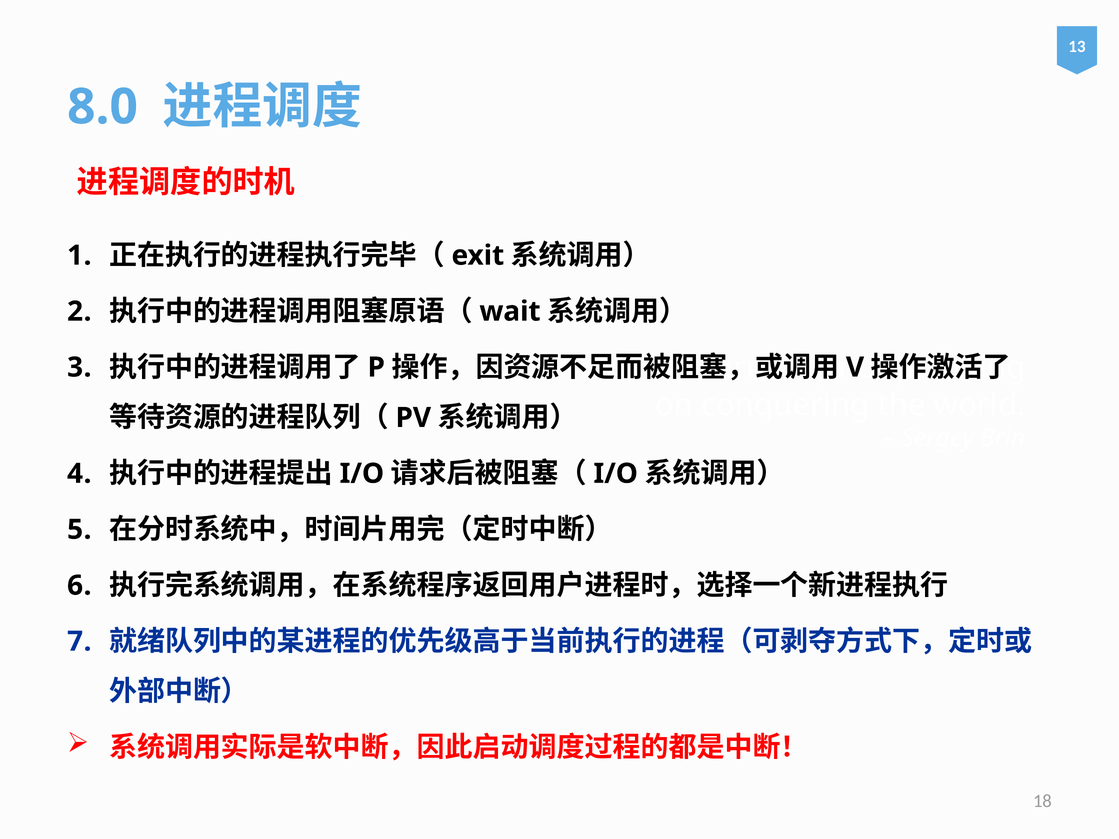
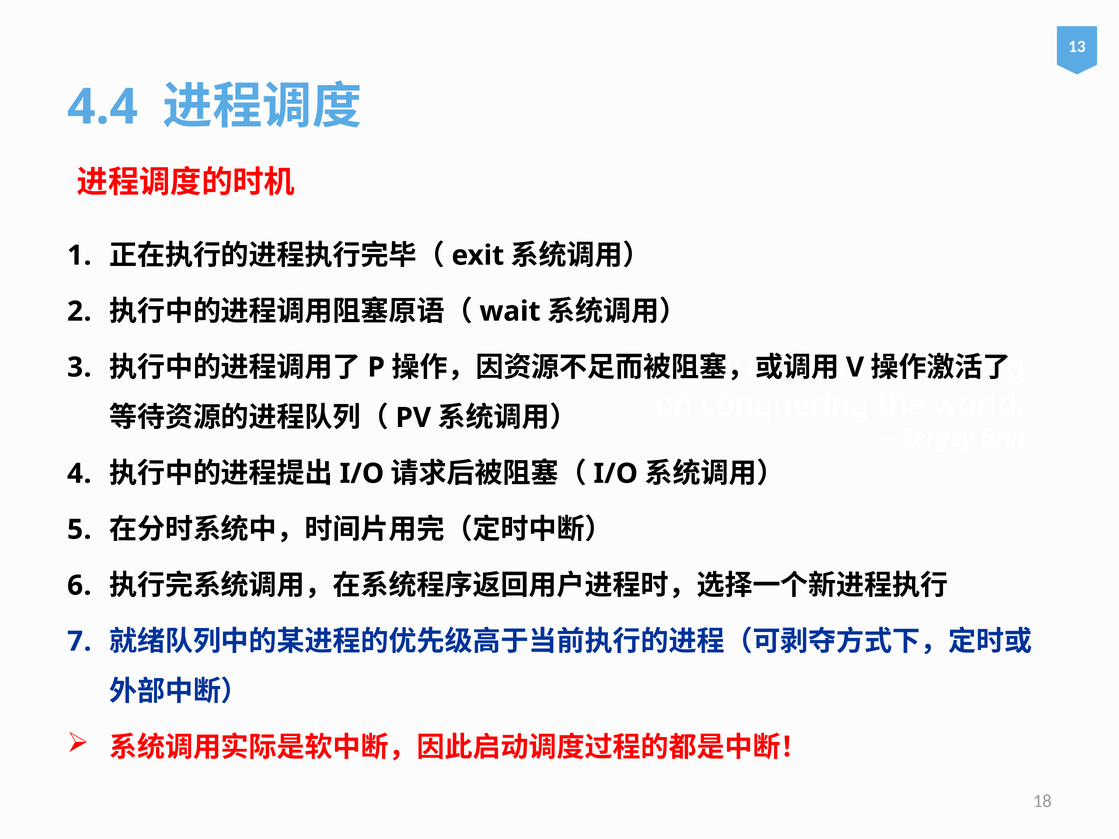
8.0: 8.0 -> 4.4
